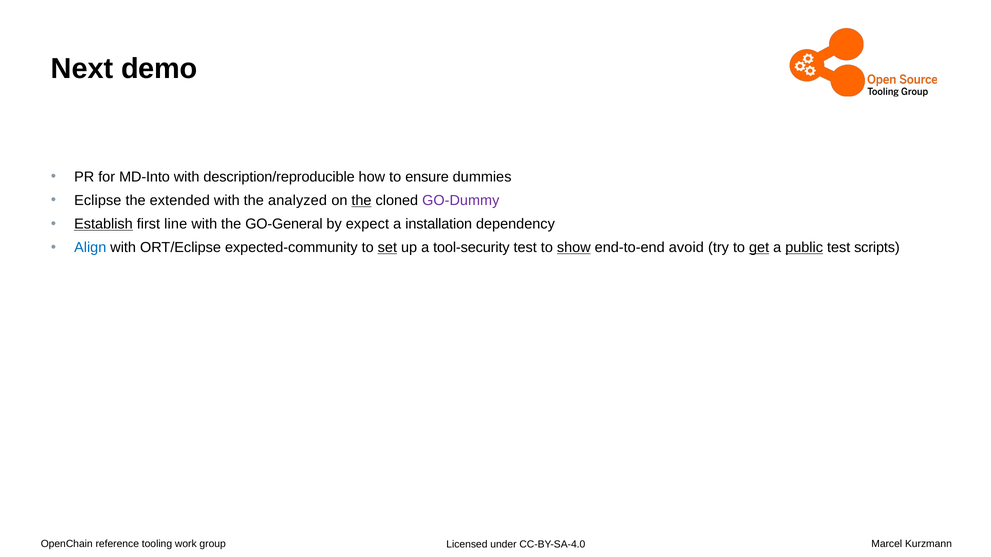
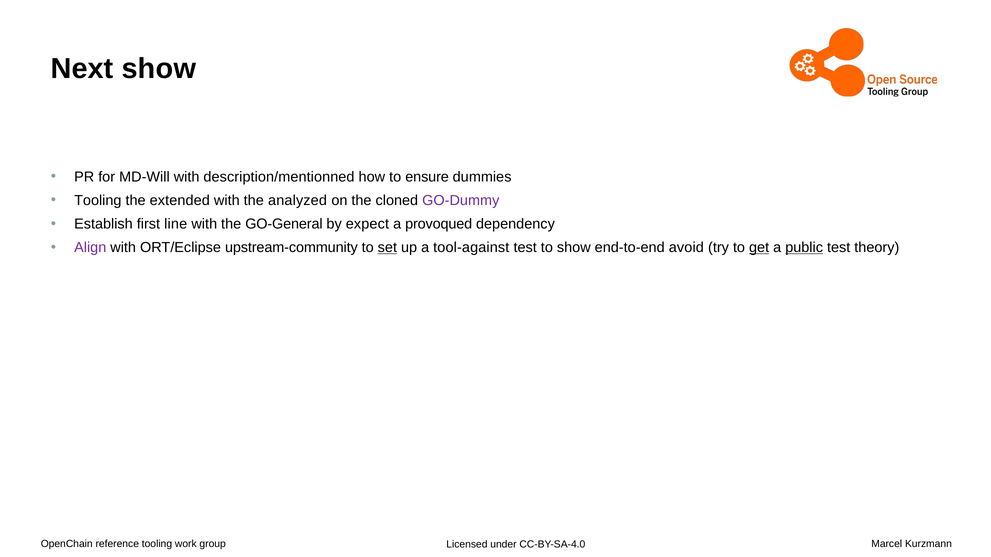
Next demo: demo -> show
MD-Into: MD-Into -> MD-Will
description/reproducible: description/reproducible -> description/mentionned
Eclipse at (98, 201): Eclipse -> Tooling
the at (361, 201) underline: present -> none
Establish underline: present -> none
installation: installation -> provoqued
Align colour: blue -> purple
expected-community: expected-community -> upstream-community
tool-security: tool-security -> tool-against
show at (574, 248) underline: present -> none
scripts: scripts -> theory
